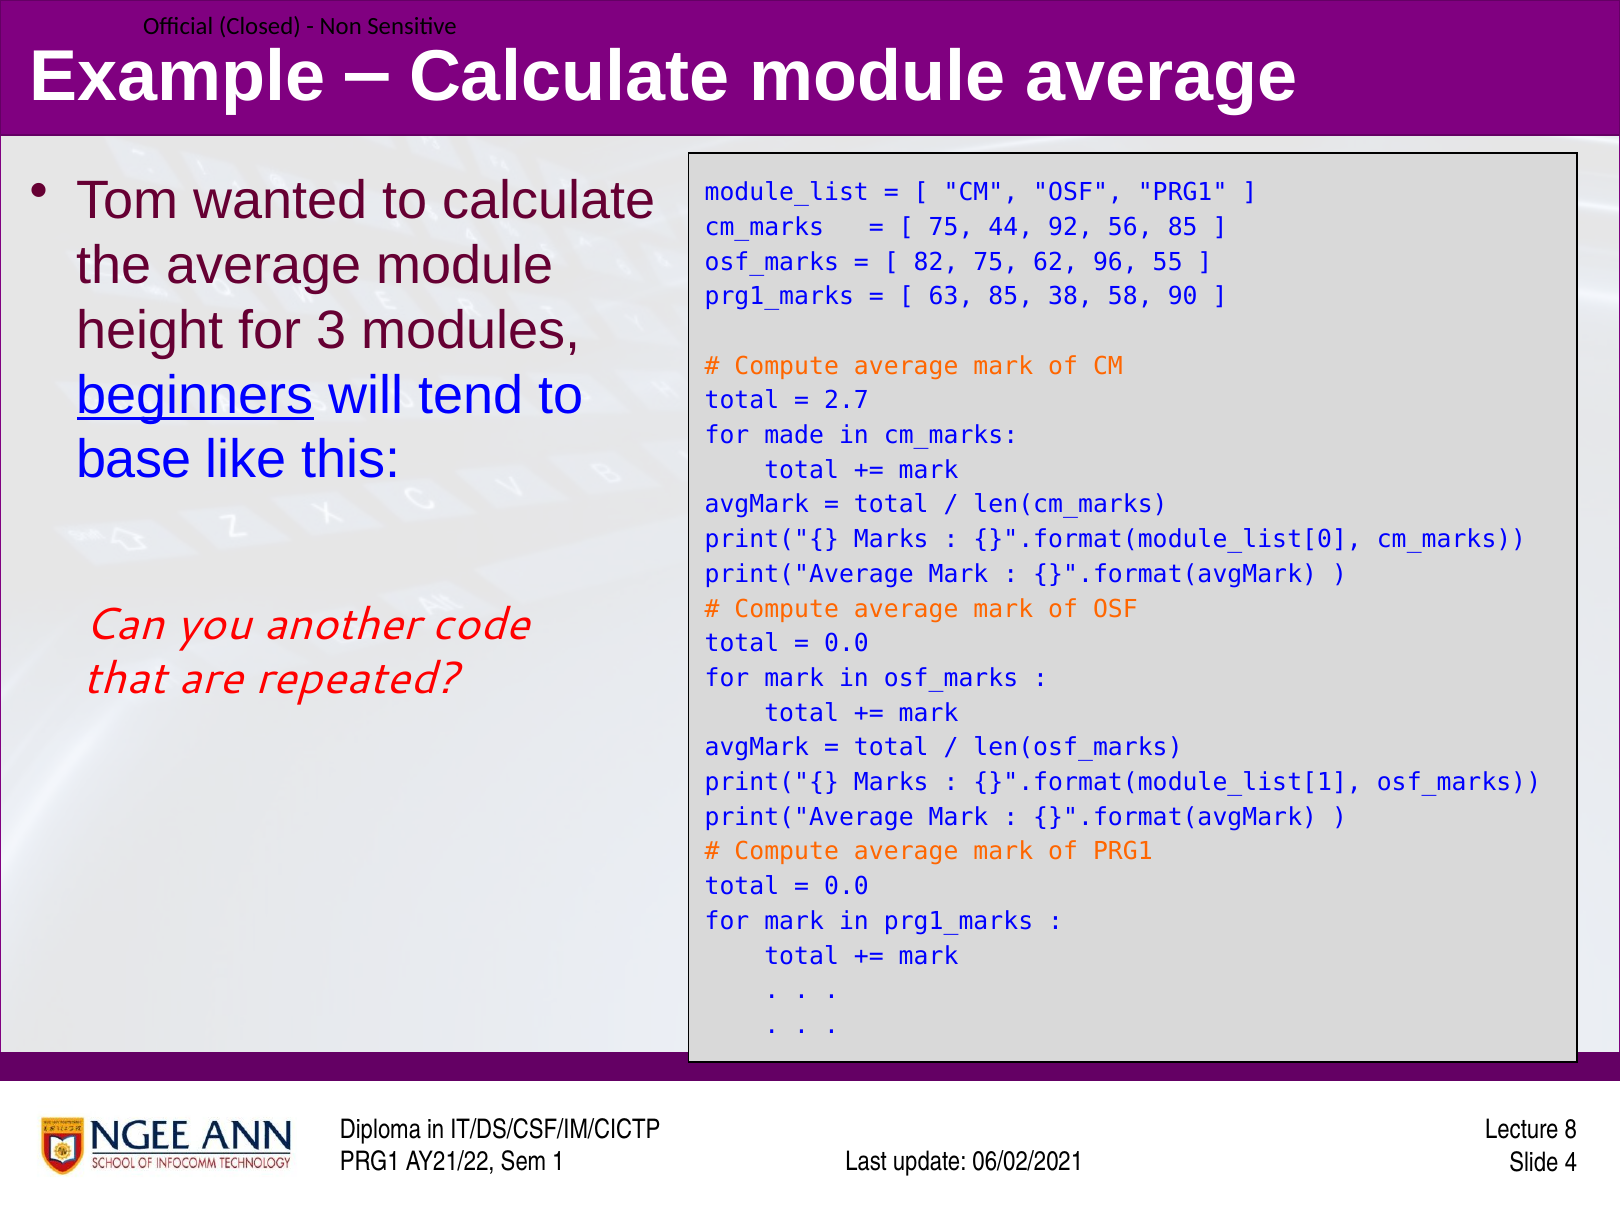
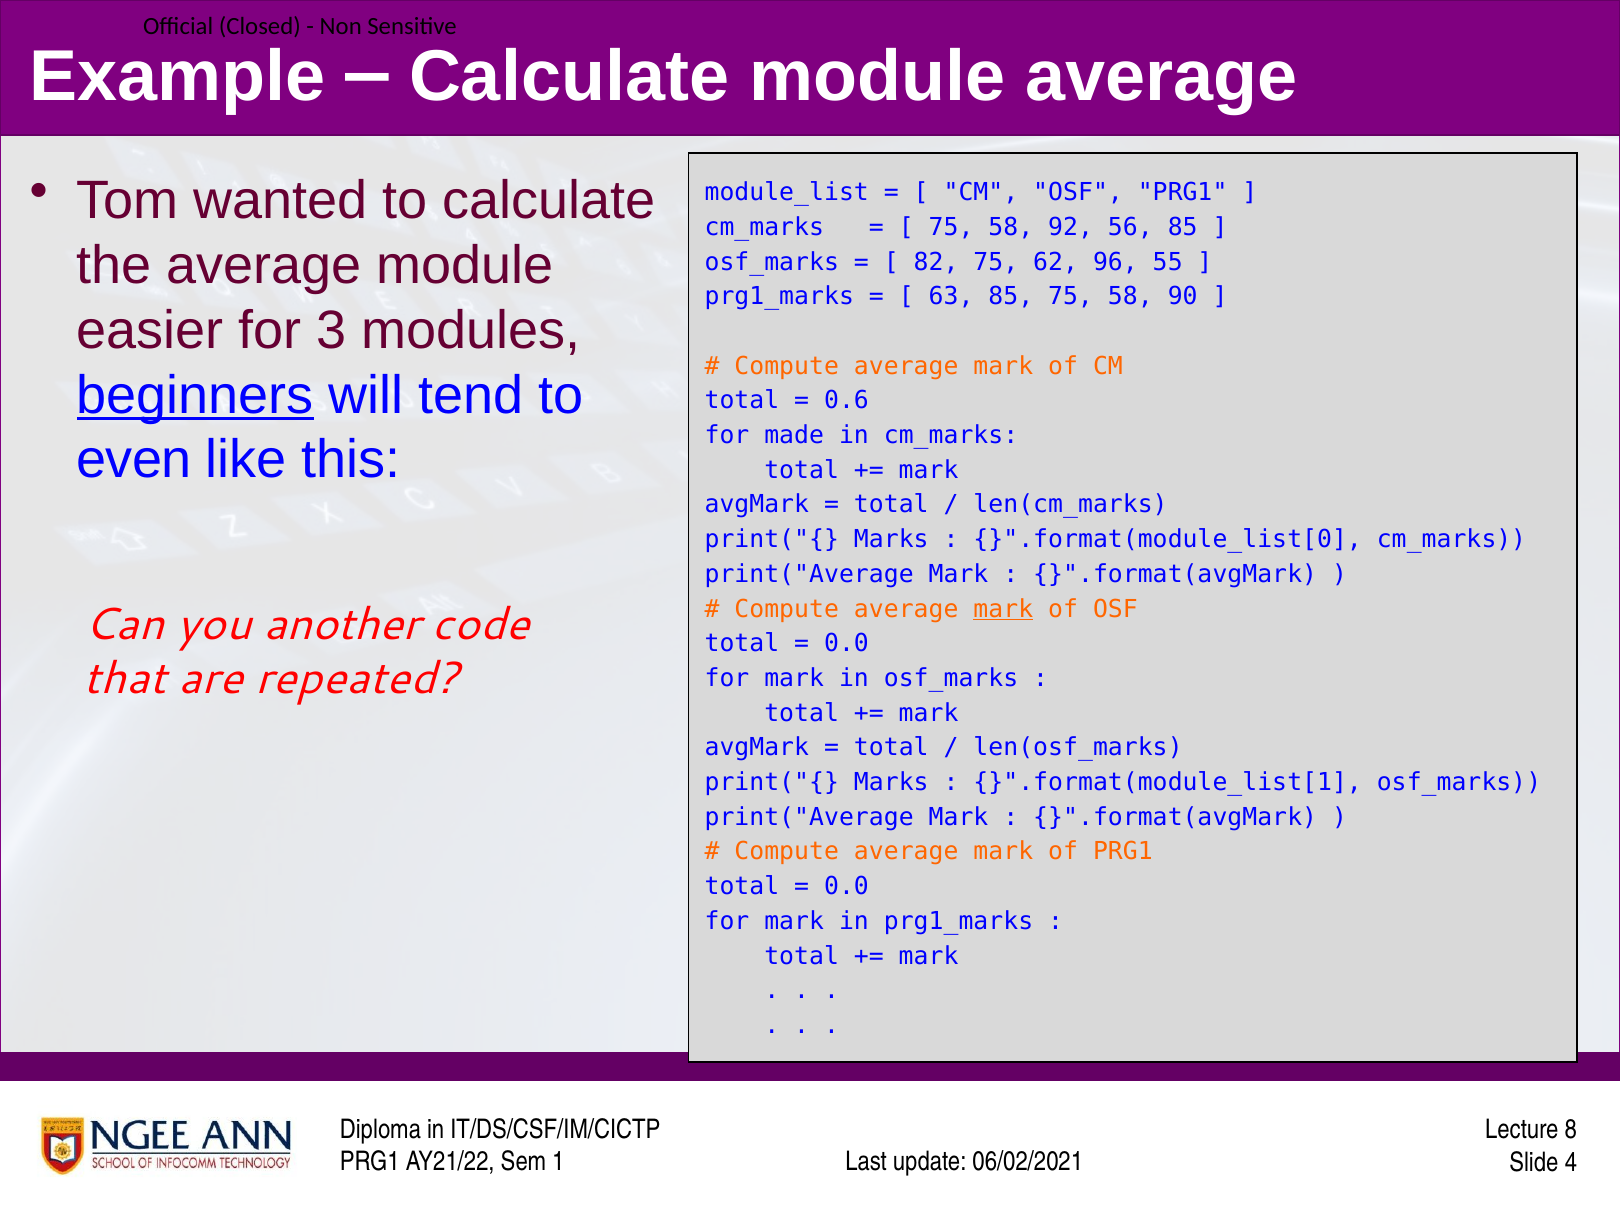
44 at (1011, 227): 44 -> 58
85 38: 38 -> 75
height: height -> easier
2.7: 2.7 -> 0.6
base: base -> even
mark at (1003, 609) underline: none -> present
